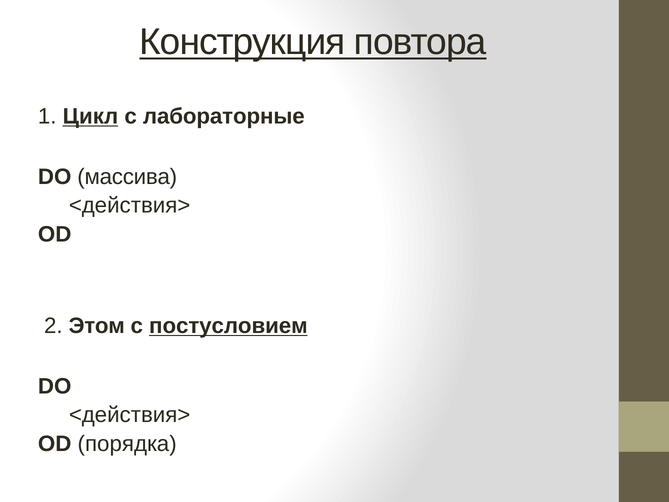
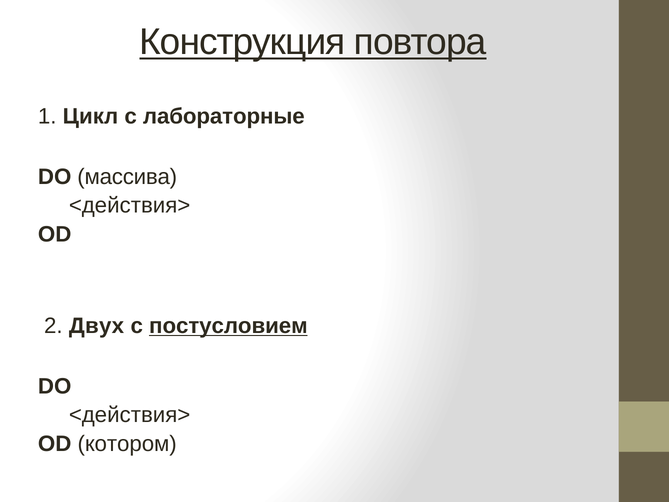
Цикл underline: present -> none
Этом: Этом -> Двух
порядка: порядка -> котором
